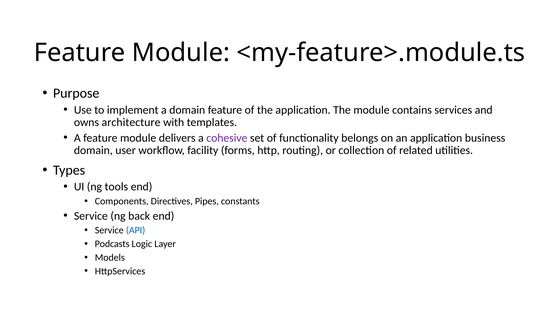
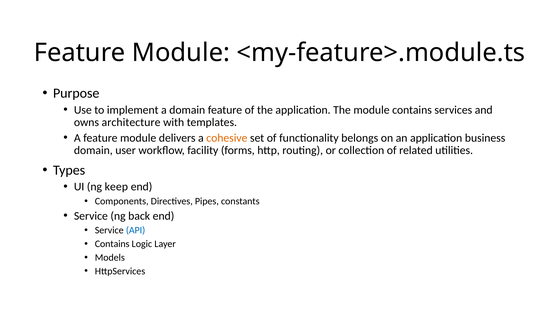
cohesive colour: purple -> orange
tools: tools -> keep
Podcasts at (112, 244): Podcasts -> Contains
